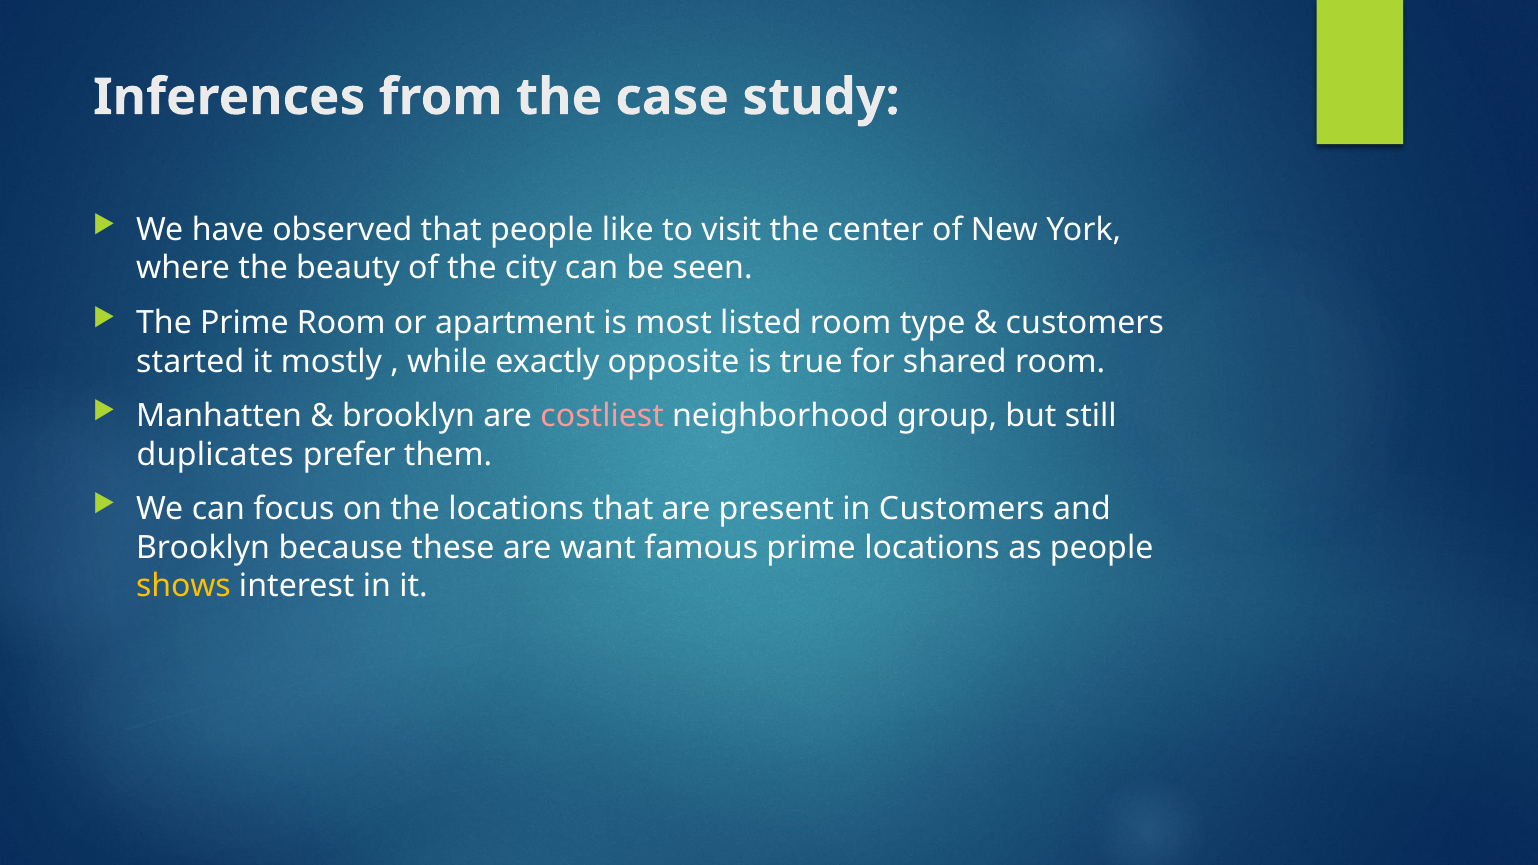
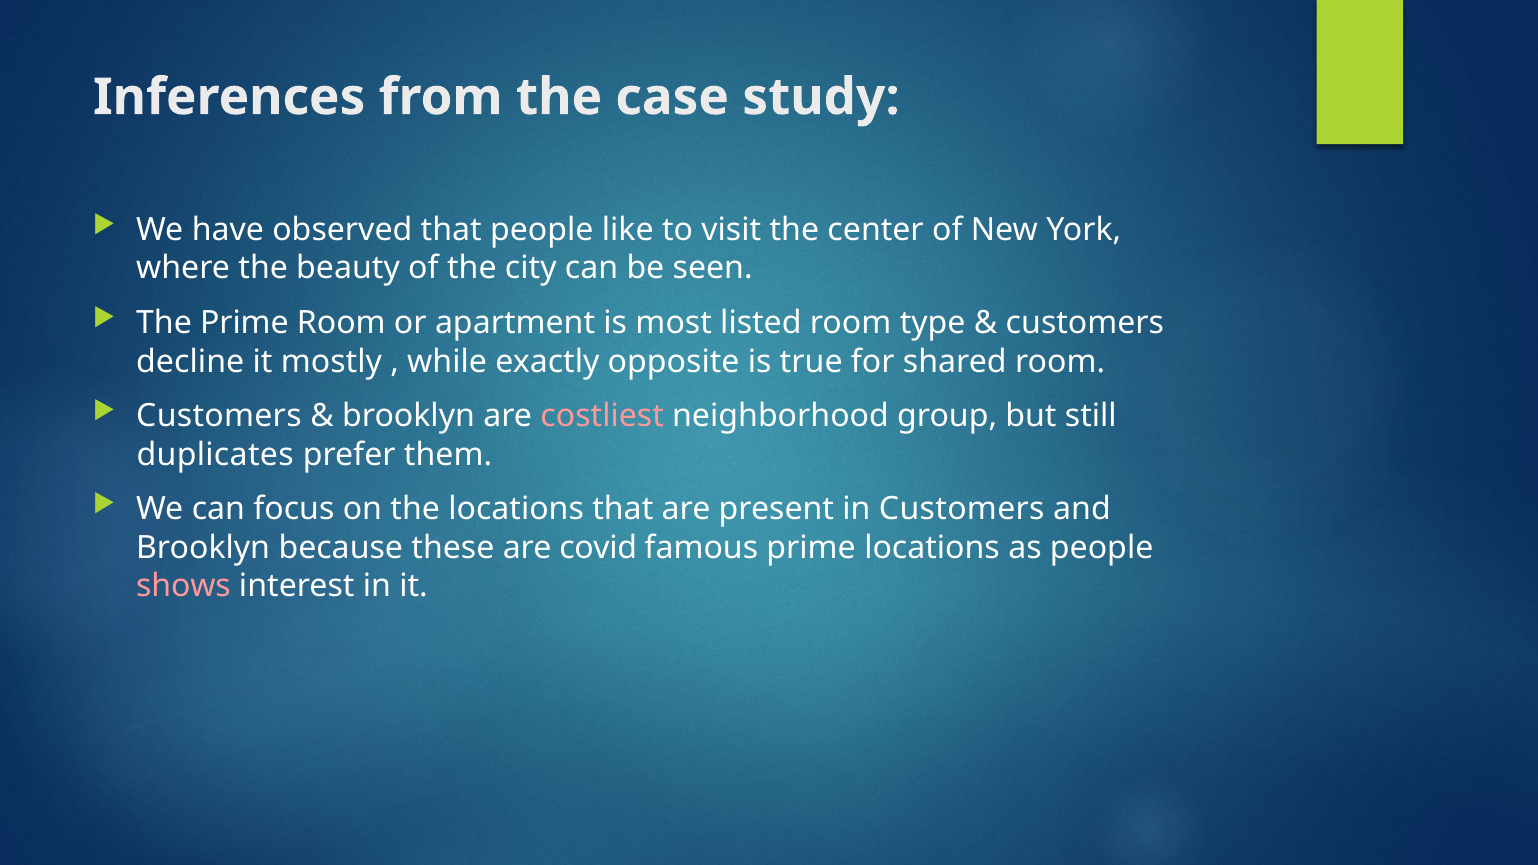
started: started -> decline
Manhatten at (219, 416): Manhatten -> Customers
want: want -> covid
shows colour: yellow -> pink
